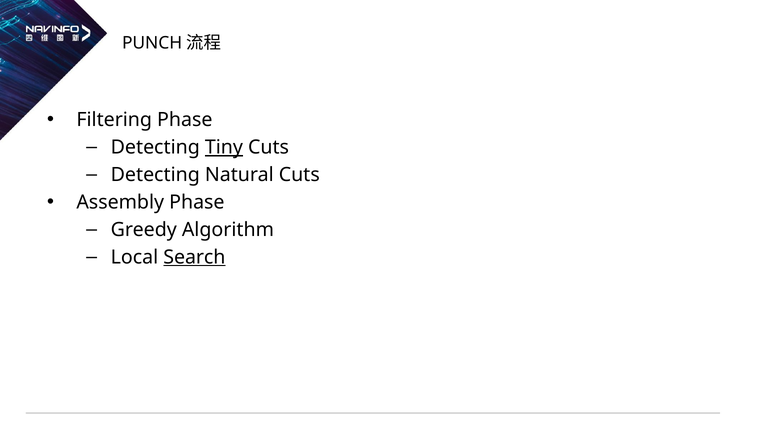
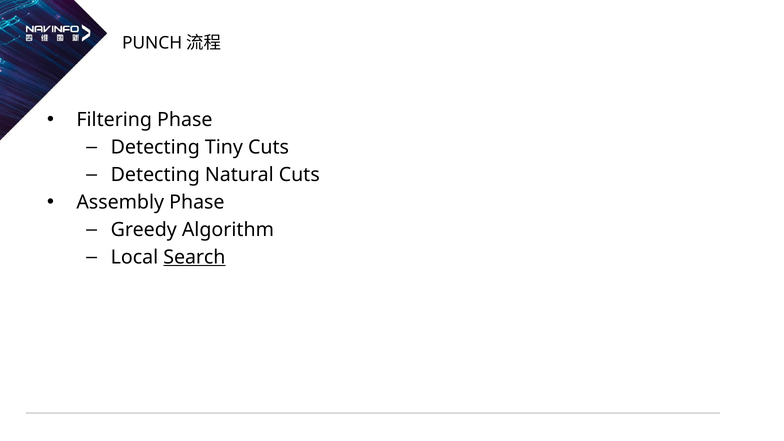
Tiny underline: present -> none
